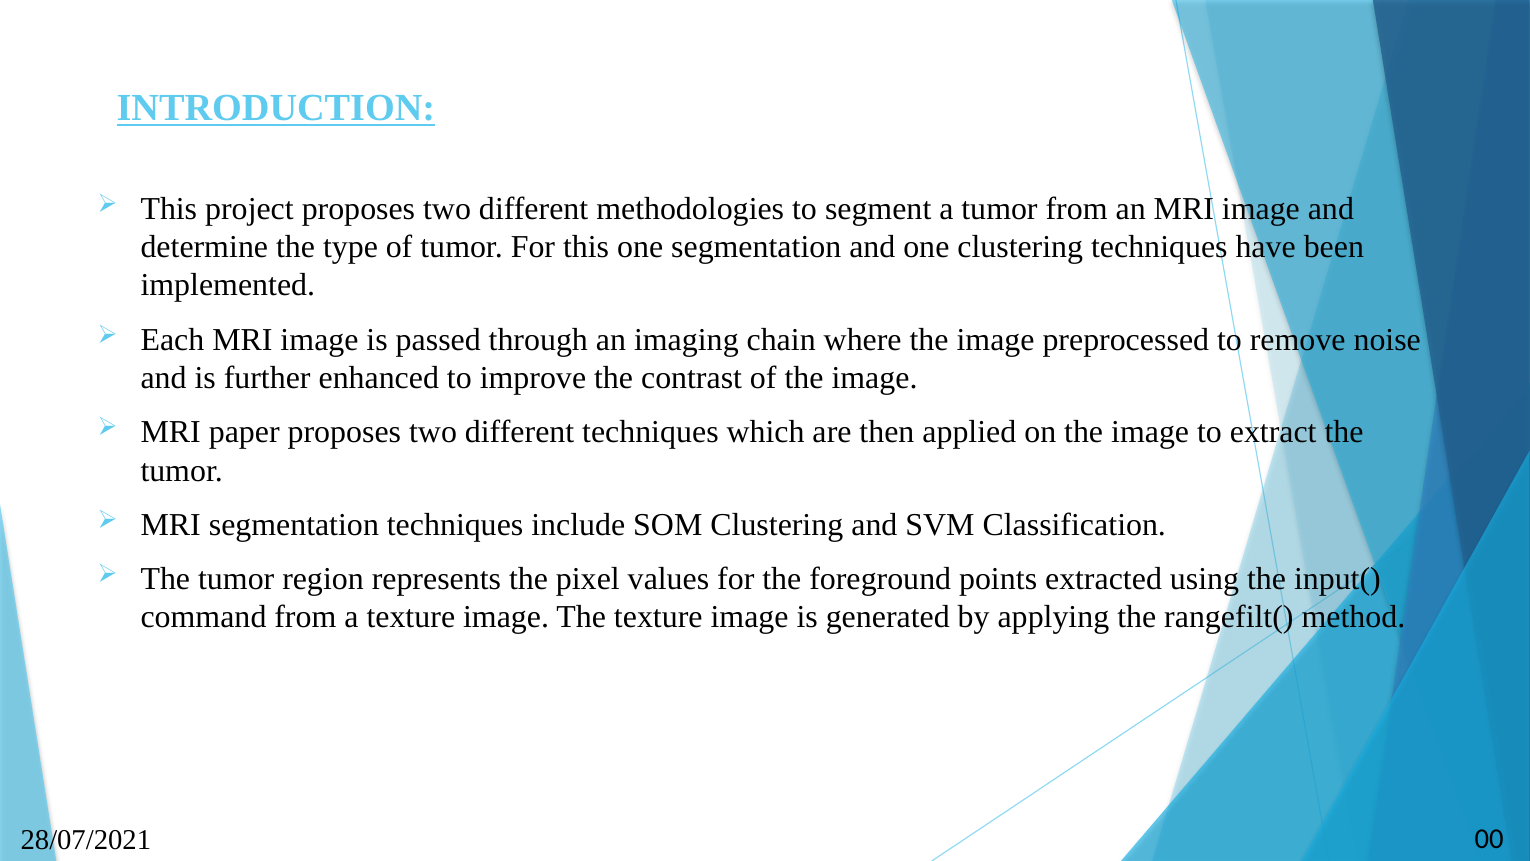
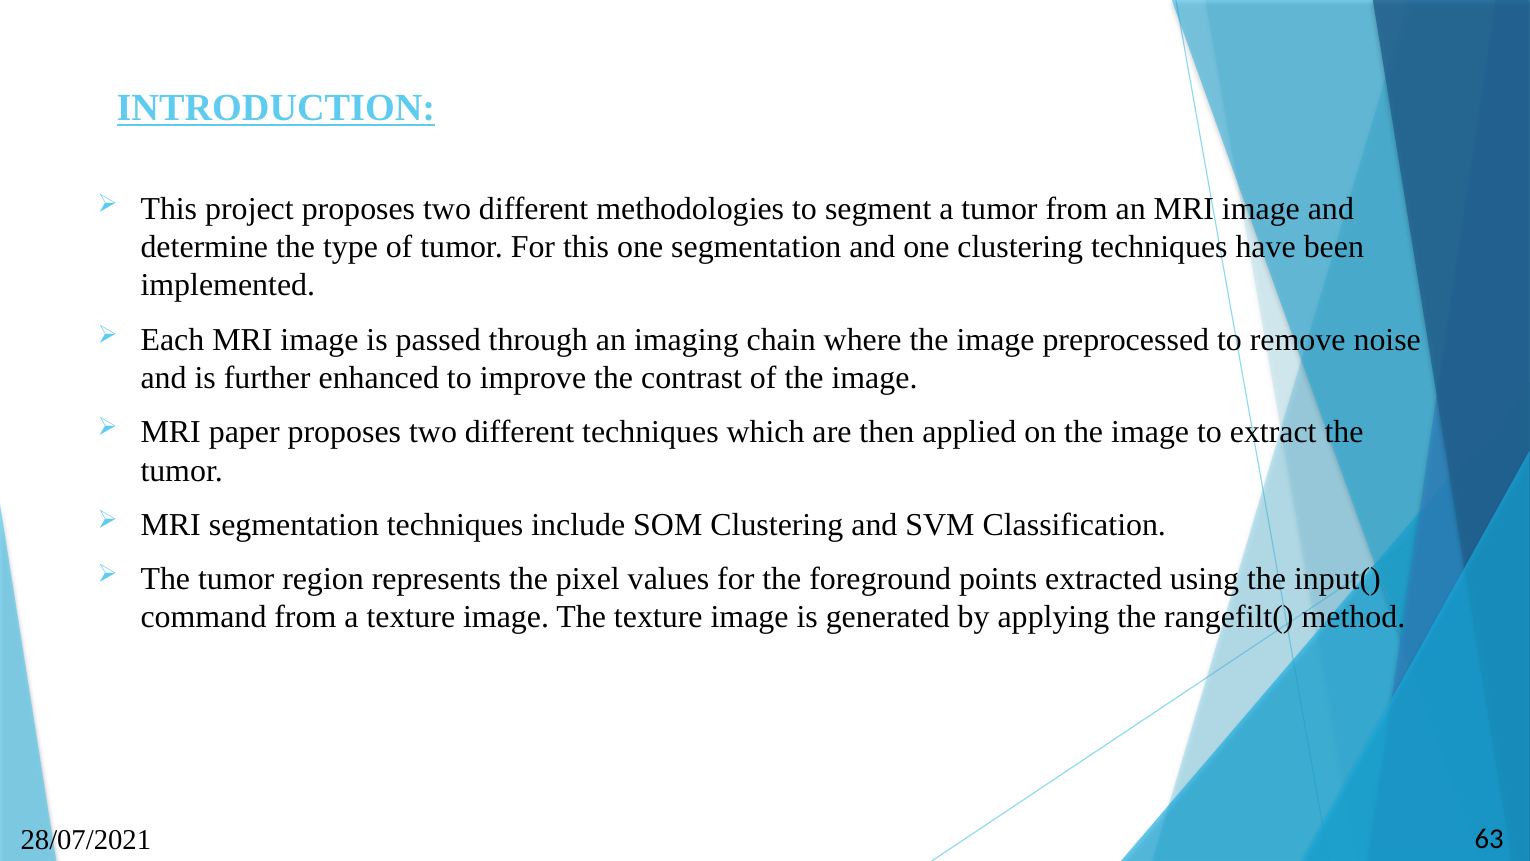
00: 00 -> 63
